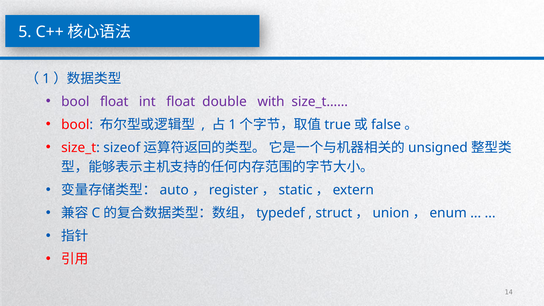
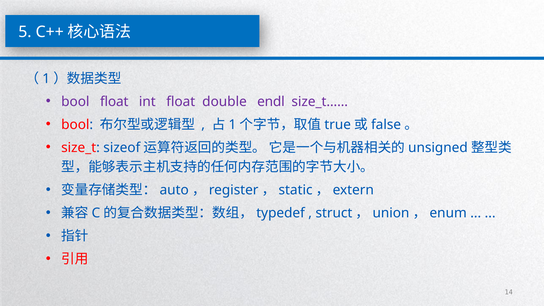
with: with -> endl
